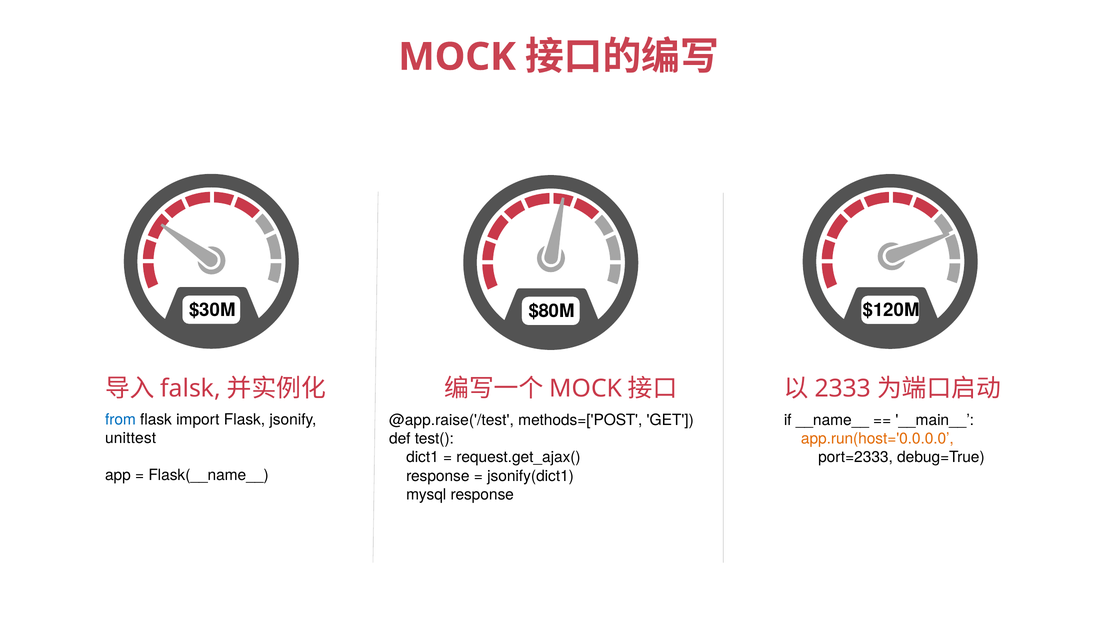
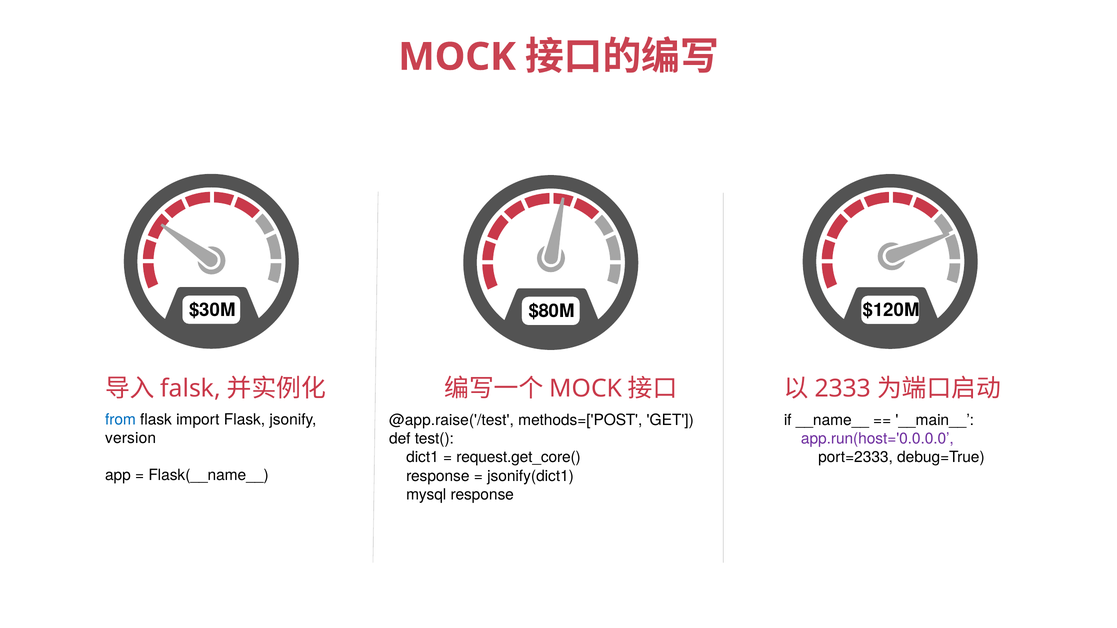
unittest: unittest -> version
app.run(host='0.0.0.0 colour: orange -> purple
request.get_ajax(: request.get_ajax( -> request.get_core(
